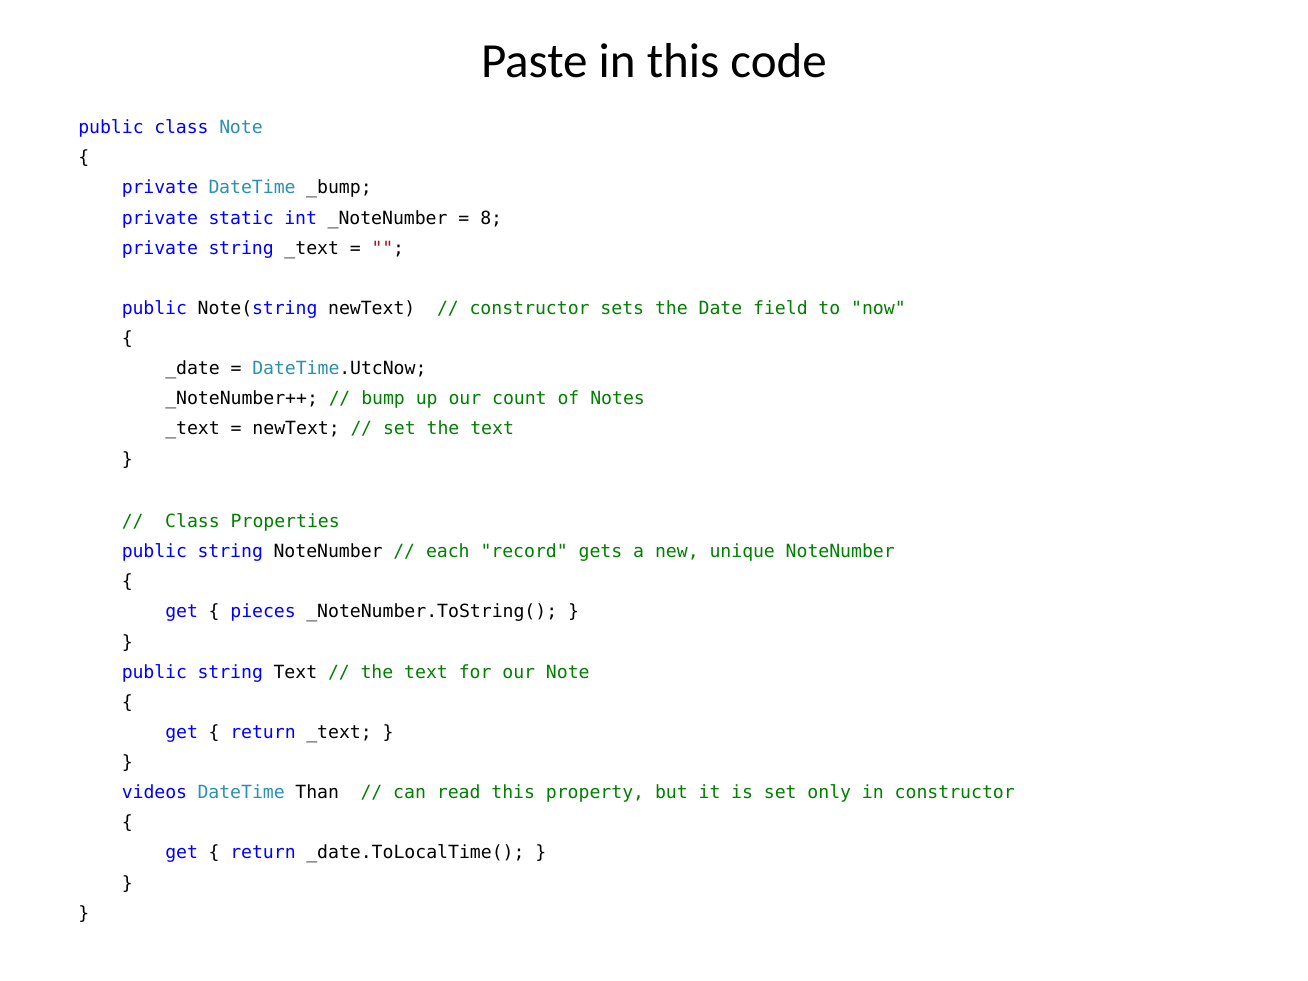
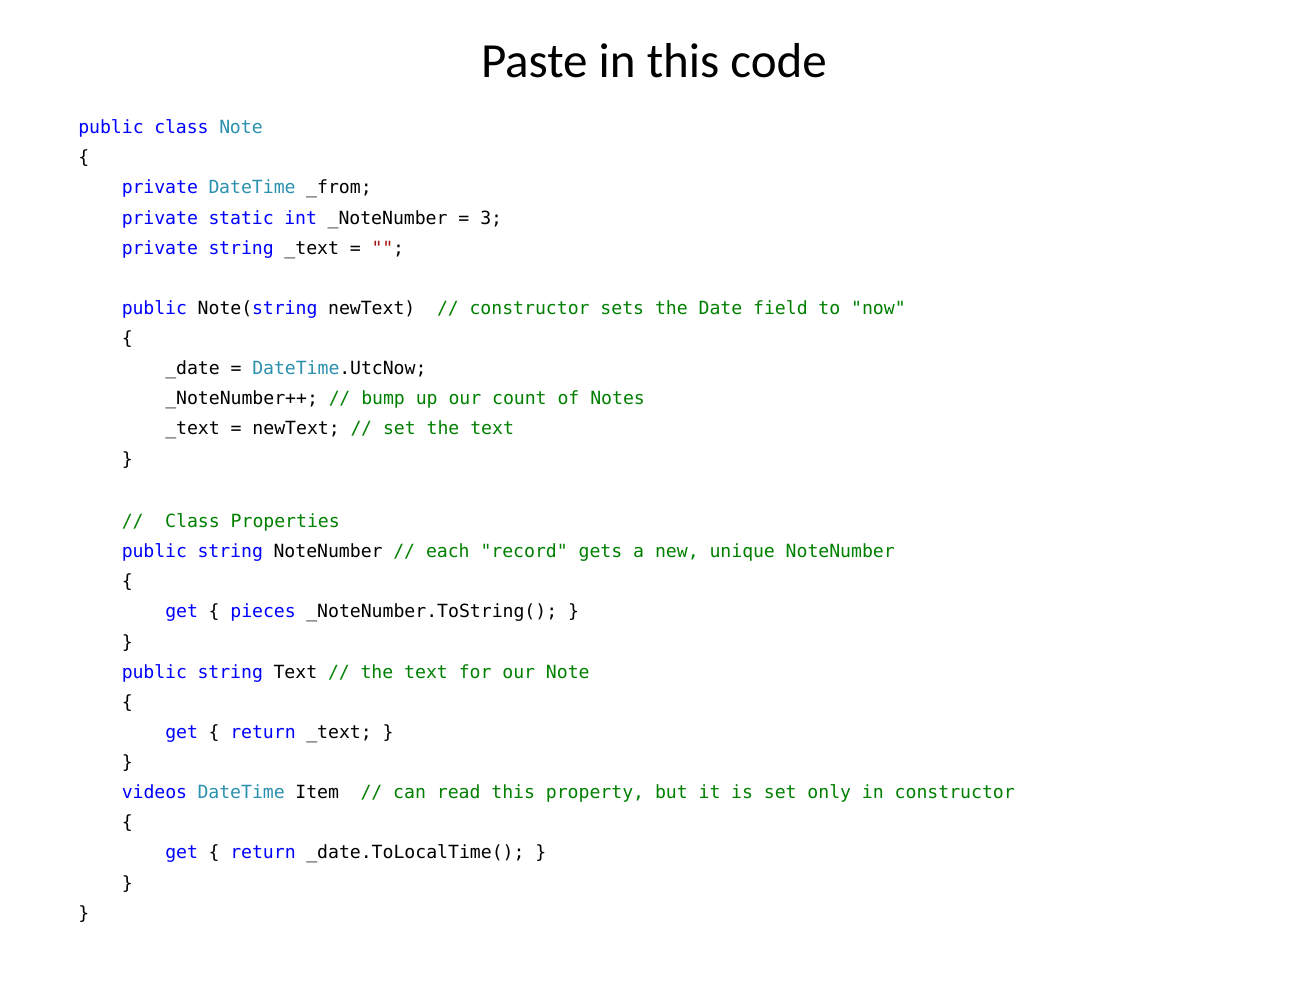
_bump: _bump -> _from
8: 8 -> 3
Than: Than -> Item
